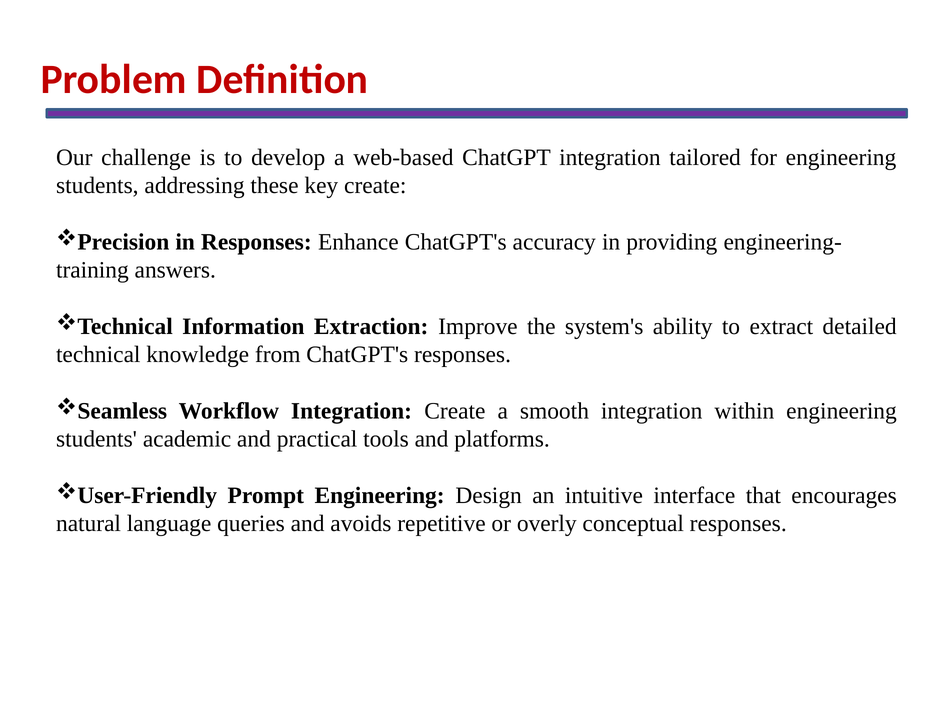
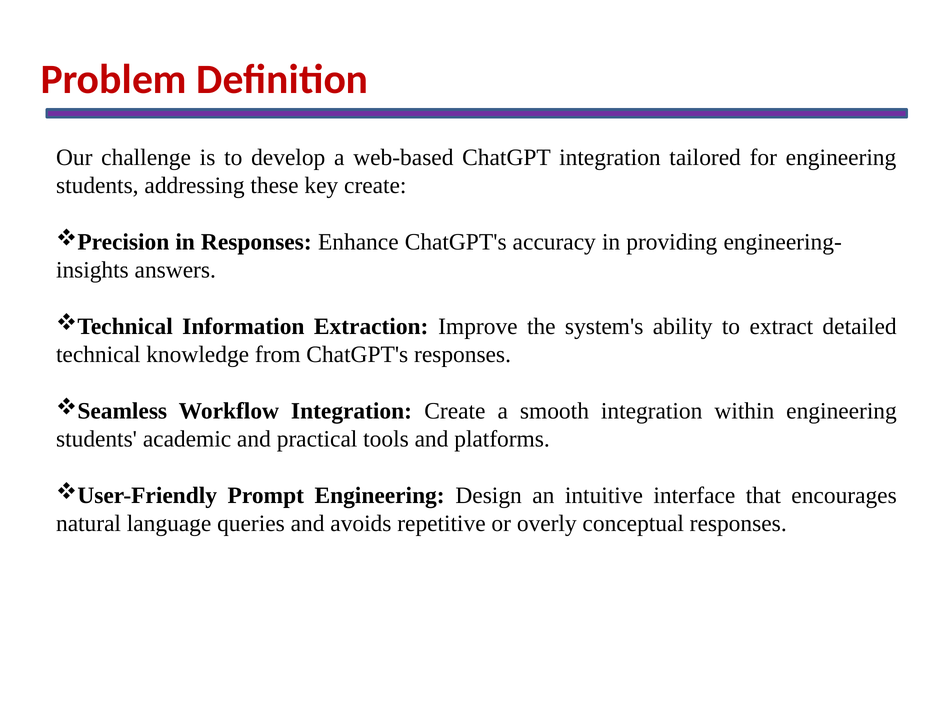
training: training -> insights
